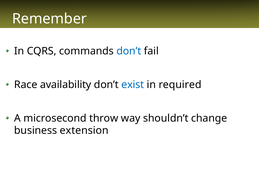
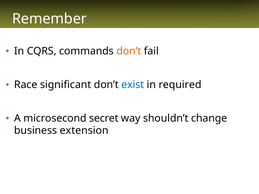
don’t at (129, 51) colour: blue -> orange
availability: availability -> significant
throw: throw -> secret
